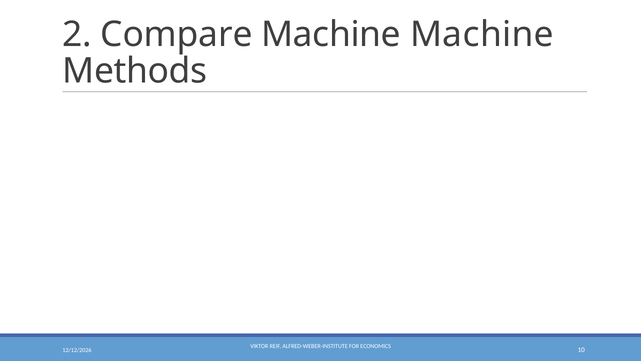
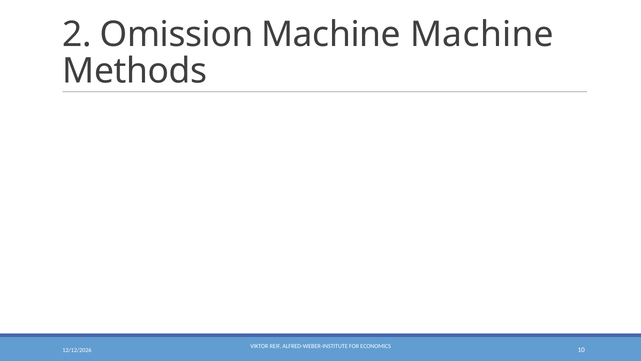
Compare: Compare -> Omission
